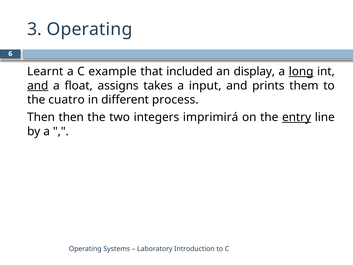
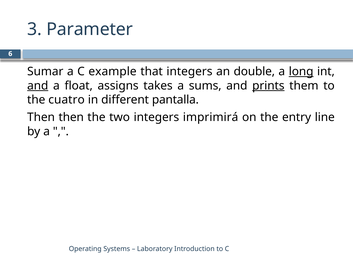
3 Operating: Operating -> Parameter
Learnt: Learnt -> Sumar
that included: included -> integers
display: display -> double
input: input -> sums
prints underline: none -> present
process: process -> pantalla
entry underline: present -> none
